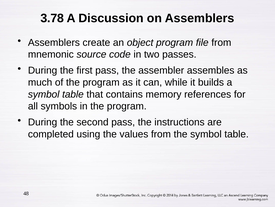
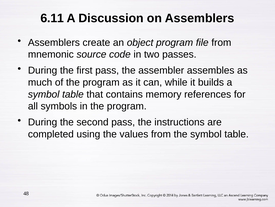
3.78: 3.78 -> 6.11
